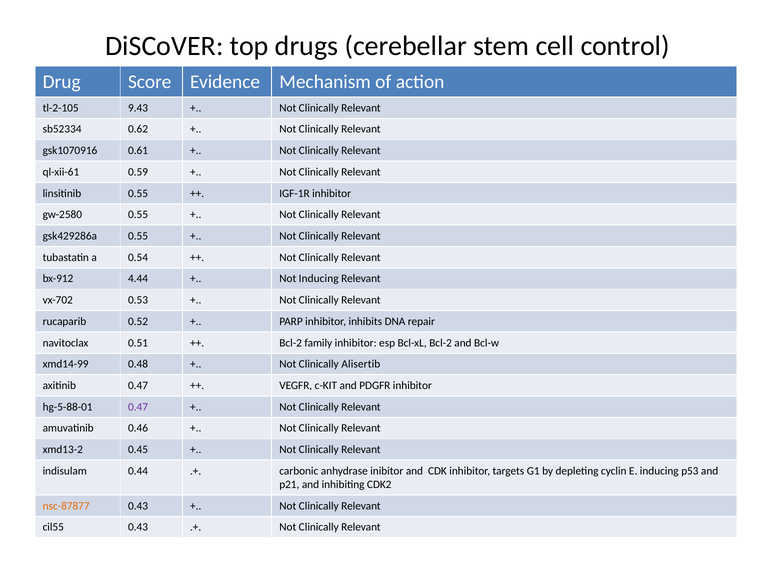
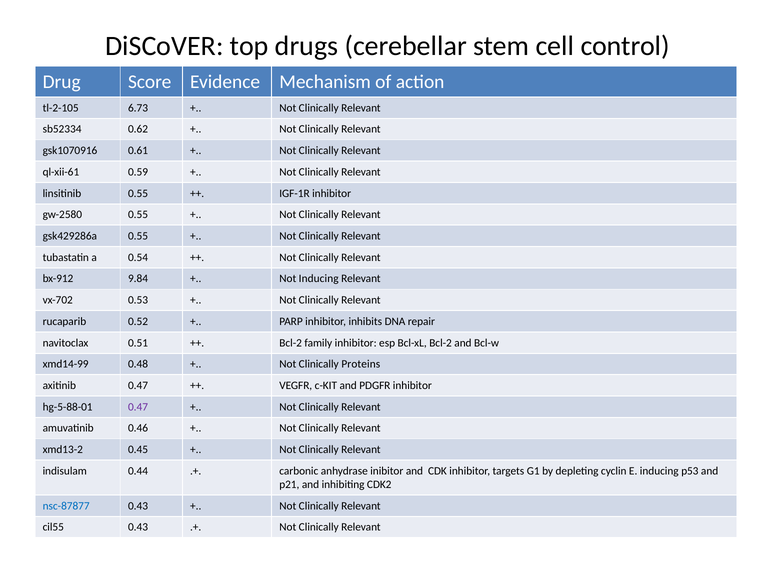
9.43: 9.43 -> 6.73
4.44: 4.44 -> 9.84
Alisertib: Alisertib -> Proteins
nsc-87877 colour: orange -> blue
